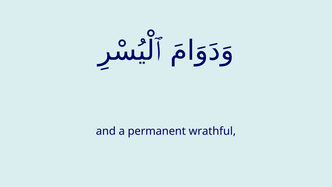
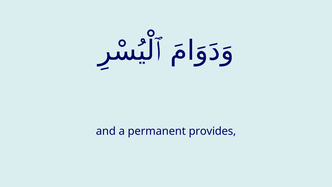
wrathful: wrathful -> provides
